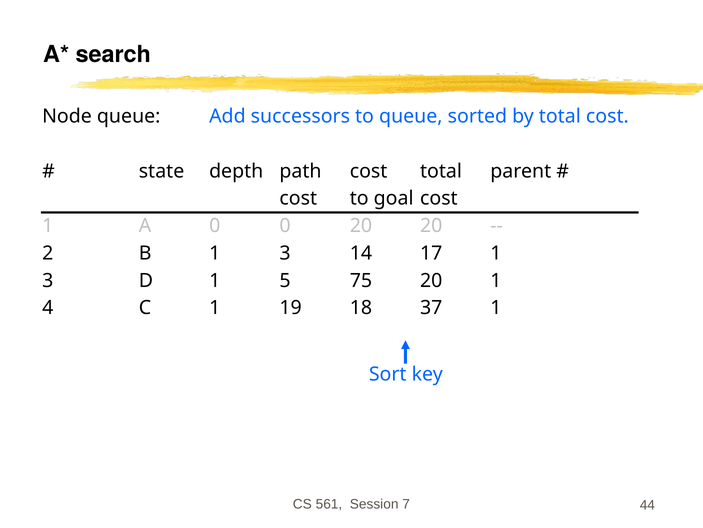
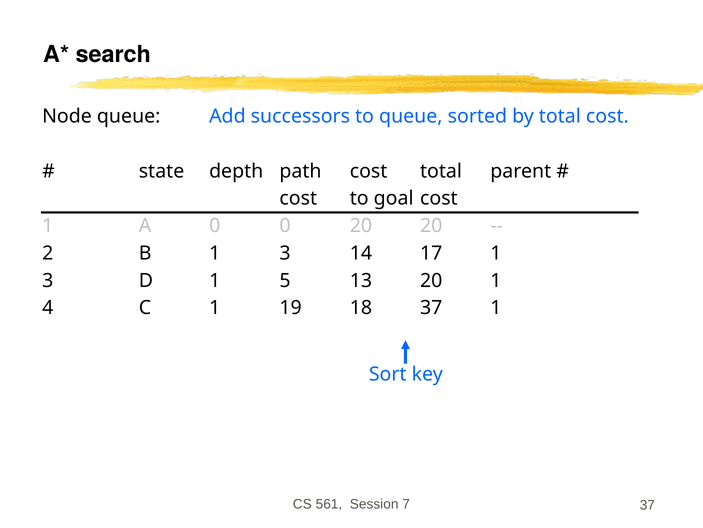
75: 75 -> 13
7 44: 44 -> 37
